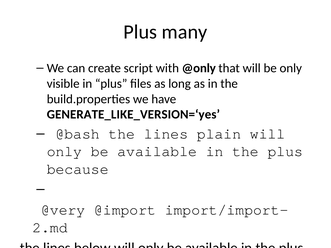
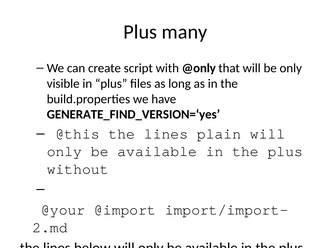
GENERATE_LIKE_VERSION=‘yes: GENERATE_LIKE_VERSION=‘yes -> GENERATE_FIND_VERSION=‘yes
@bash: @bash -> @this
because: because -> without
@very: @very -> @your
